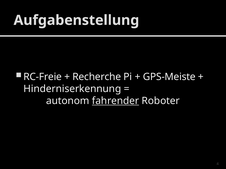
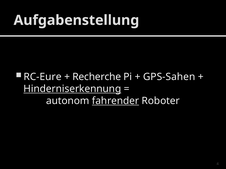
RC-Freie: RC-Freie -> RC-Eure
GPS-Meiste: GPS-Meiste -> GPS-Sahen
Hinderniserkennung underline: none -> present
